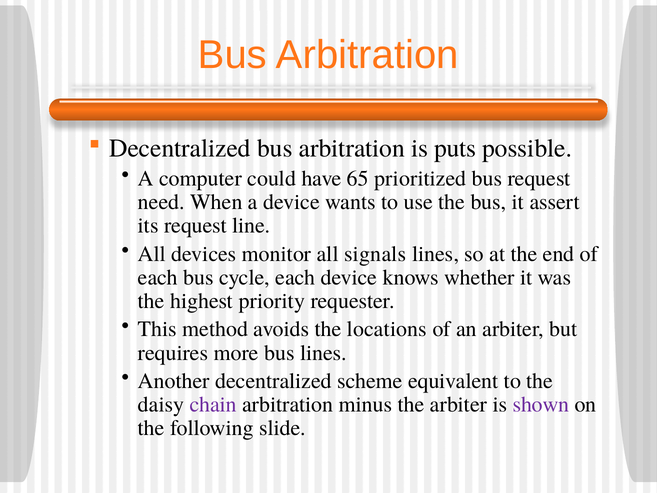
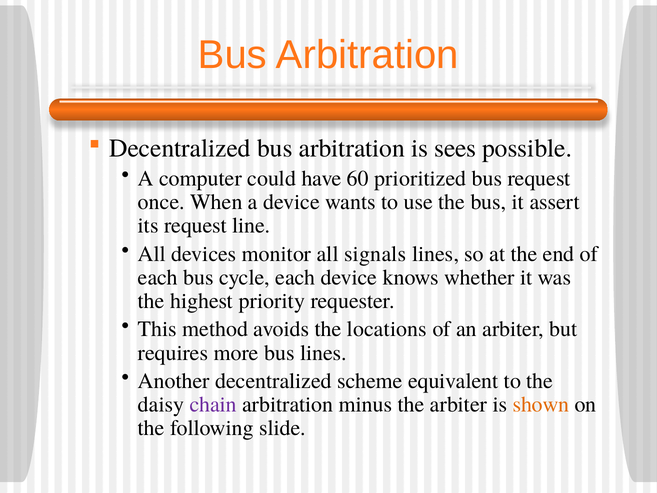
puts: puts -> sees
65: 65 -> 60
need: need -> once
shown colour: purple -> orange
